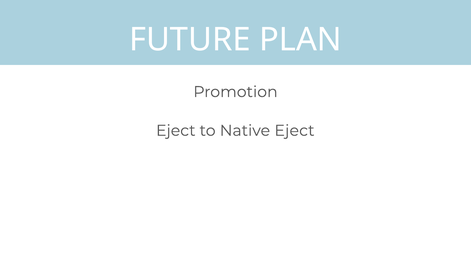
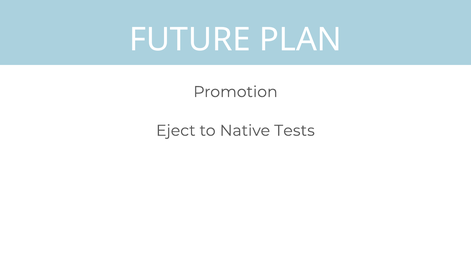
Native Eject: Eject -> Tests
